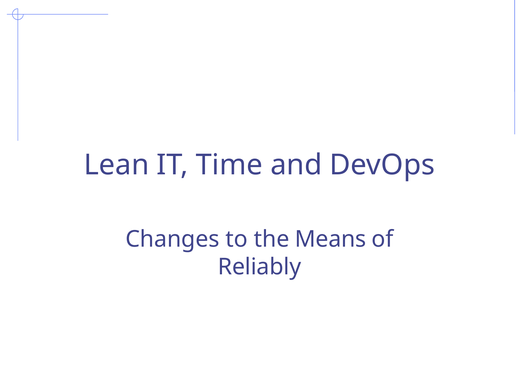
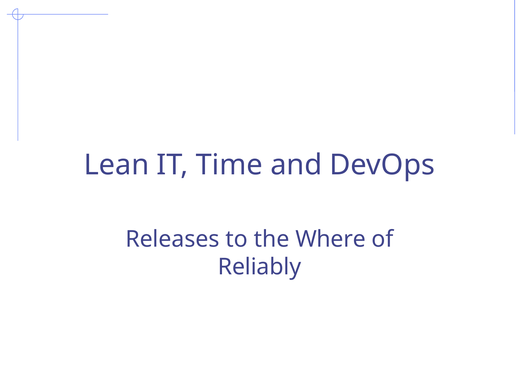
Changes: Changes -> Releases
Means: Means -> Where
